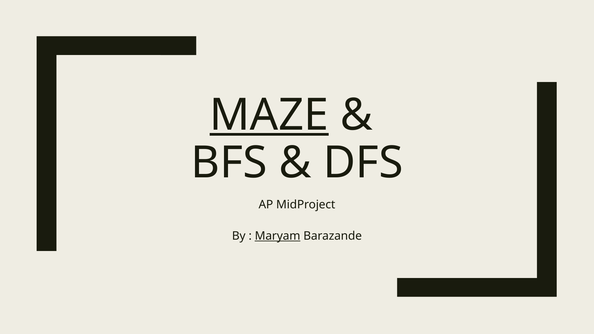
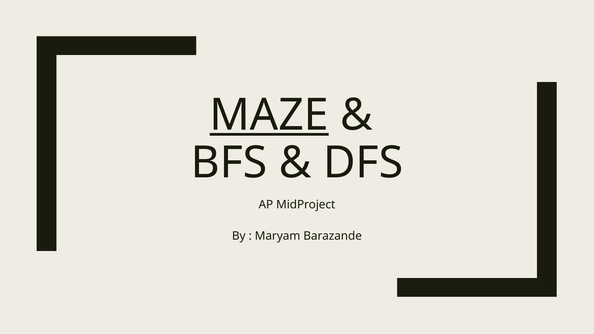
Maryam underline: present -> none
